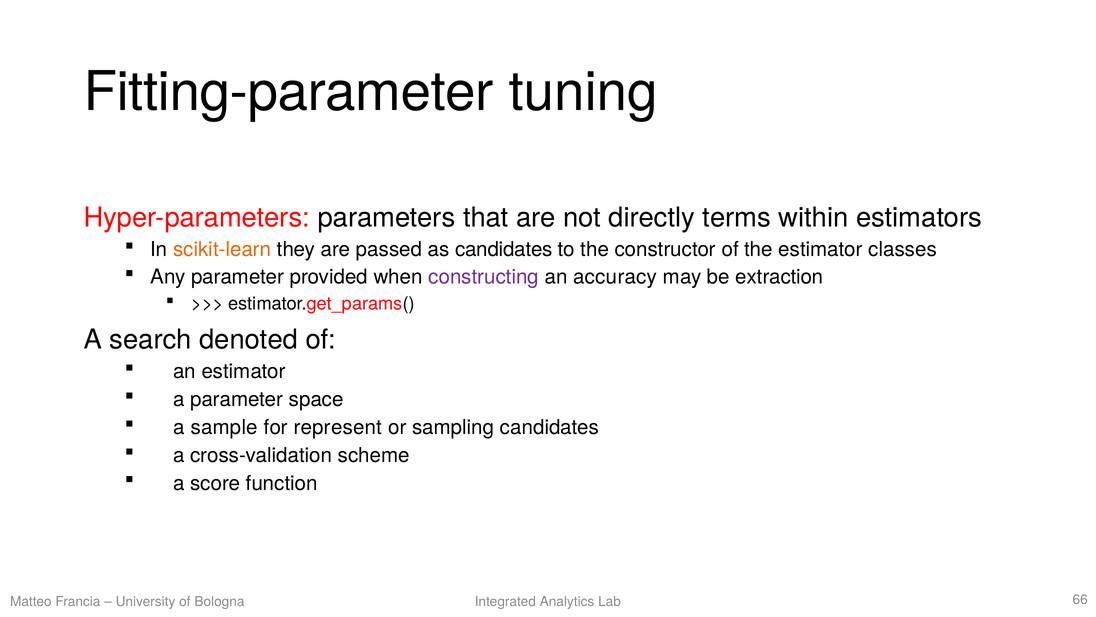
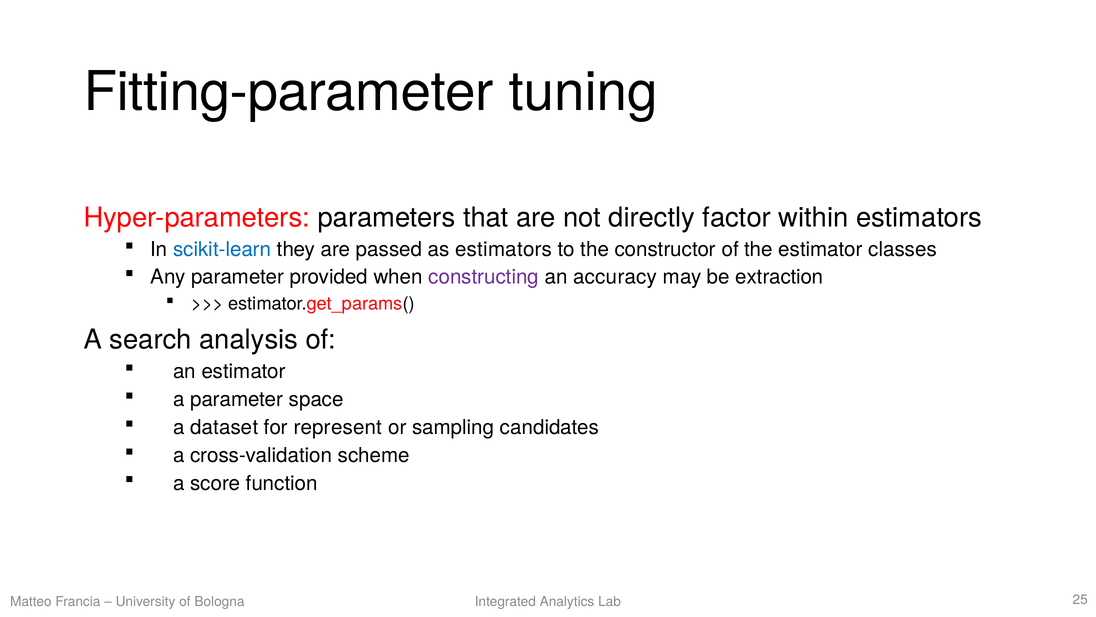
terms: terms -> factor
scikit-learn colour: orange -> blue
as candidates: candidates -> estimators
denoted: denoted -> analysis
sample: sample -> dataset
66: 66 -> 25
